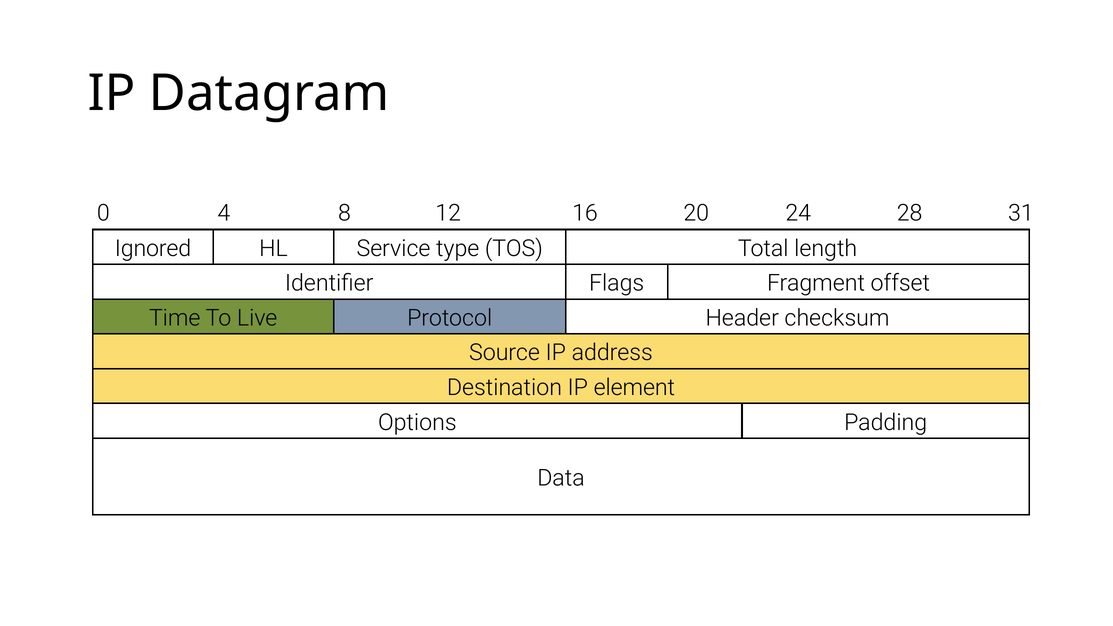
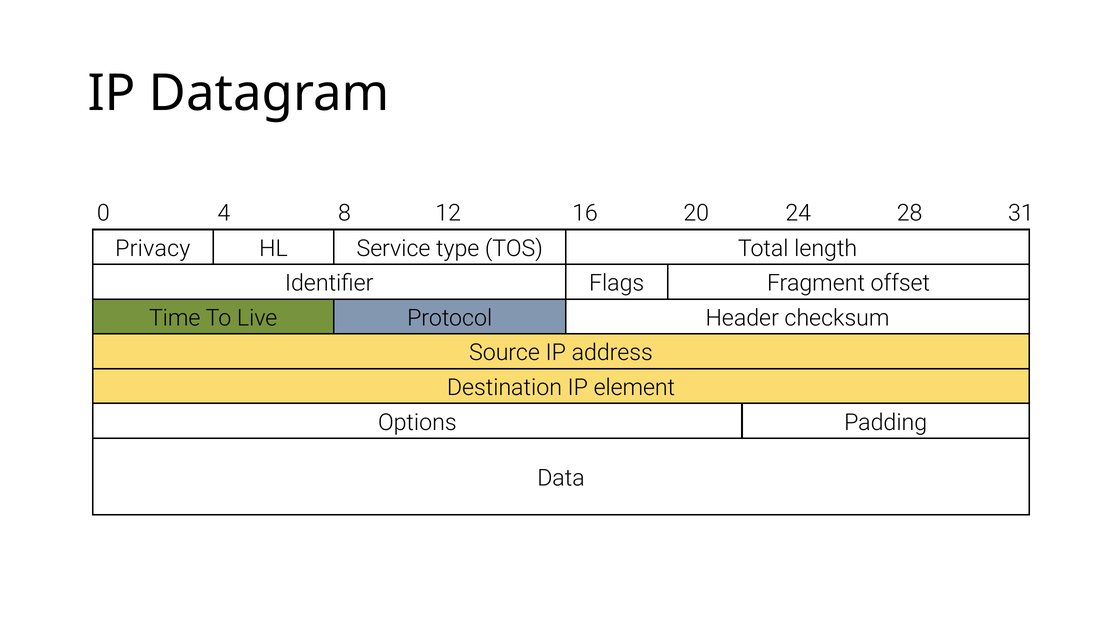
Ignored: Ignored -> Privacy
